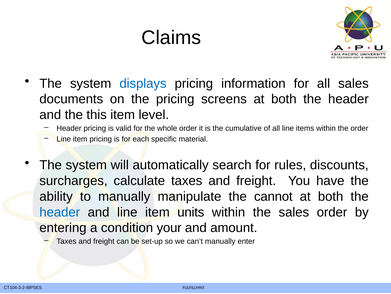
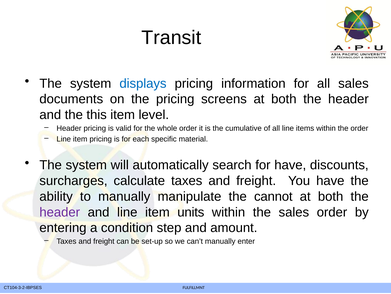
Claims: Claims -> Transit
for rules: rules -> have
header at (60, 212) colour: blue -> purple
your: your -> step
